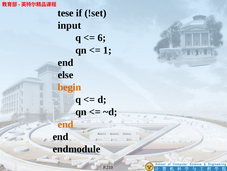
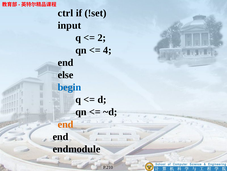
tese: tese -> ctrl
6: 6 -> 2
1: 1 -> 4
begin colour: orange -> blue
